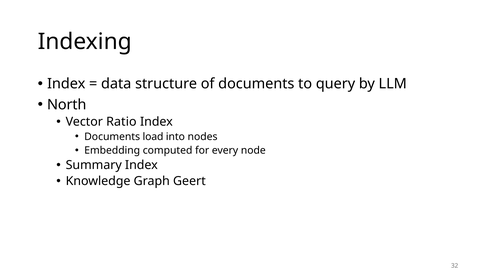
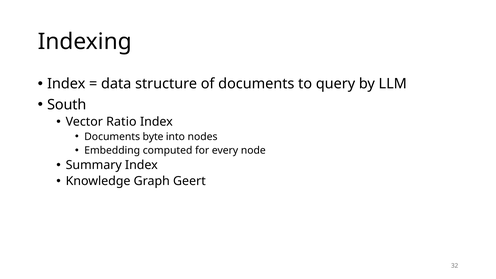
North: North -> South
load: load -> byte
